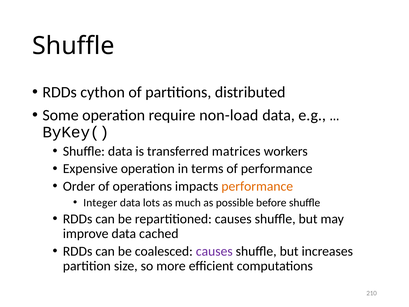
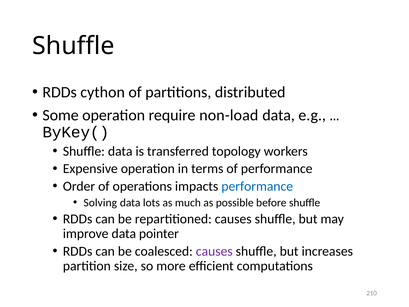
matrices: matrices -> topology
performance at (257, 186) colour: orange -> blue
Integer: Integer -> Solving
cached: cached -> pointer
